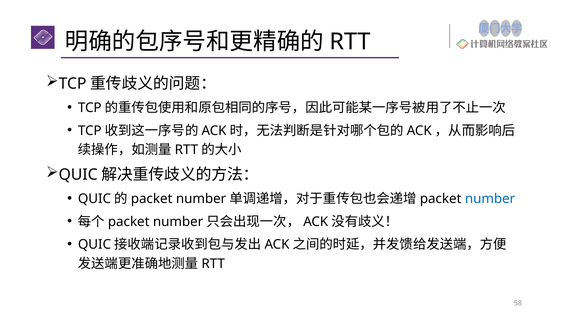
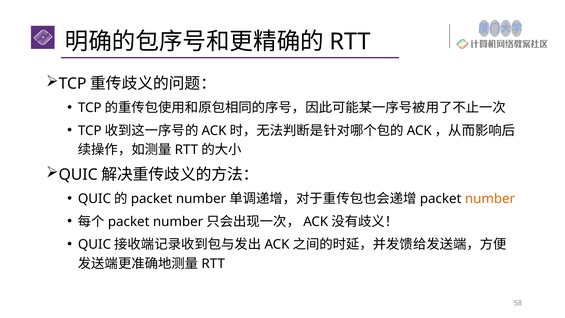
number colour: blue -> orange
